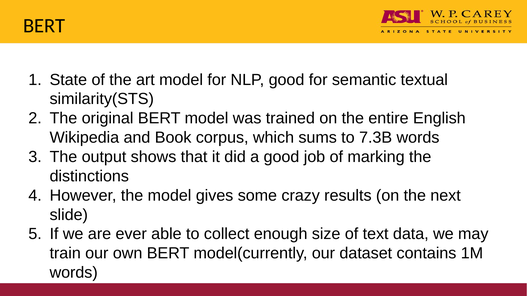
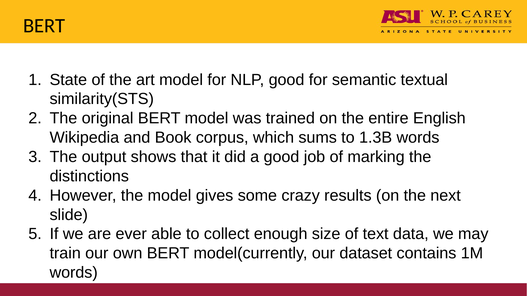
7.3B: 7.3B -> 1.3B
